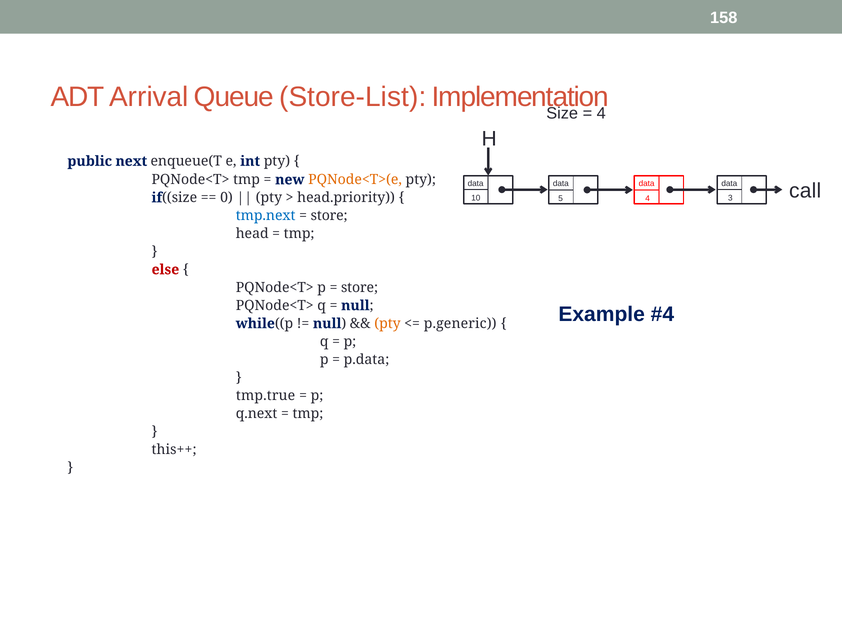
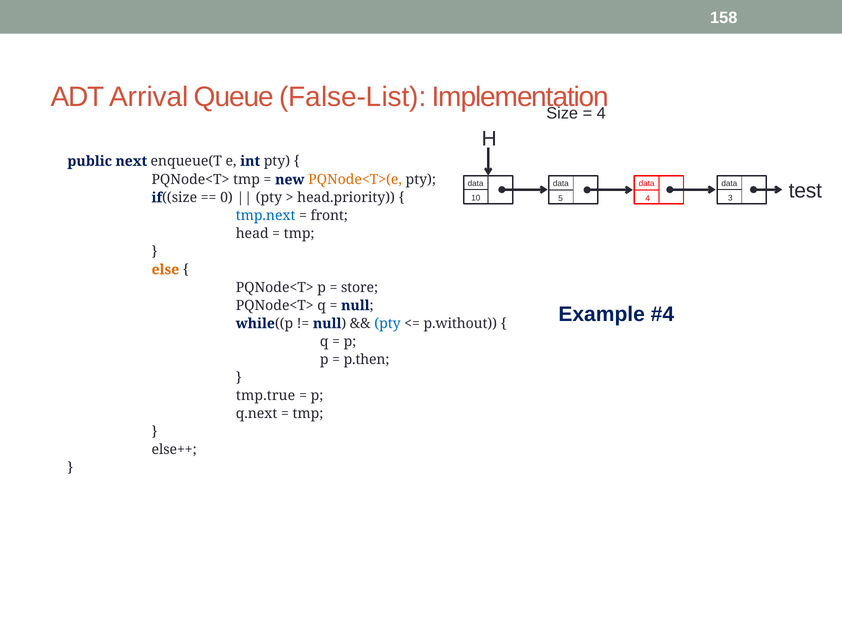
Store-List: Store-List -> False-List
call: call -> test
store at (329, 216): store -> front
else colour: red -> orange
pty at (387, 323) colour: orange -> blue
p.generic: p.generic -> p.without
p.data: p.data -> p.then
this++: this++ -> else++
